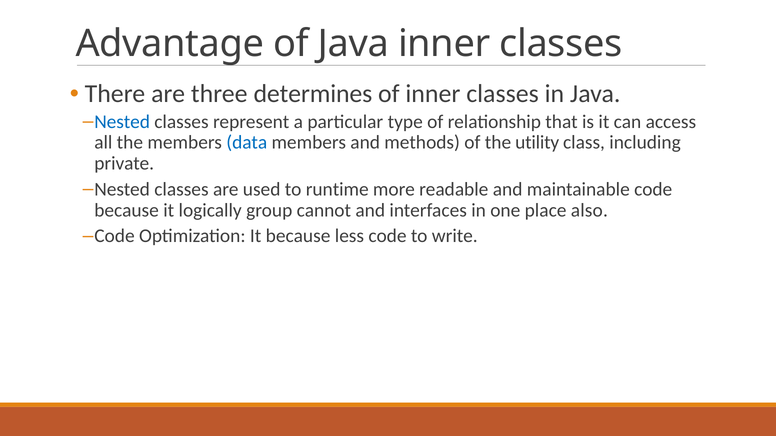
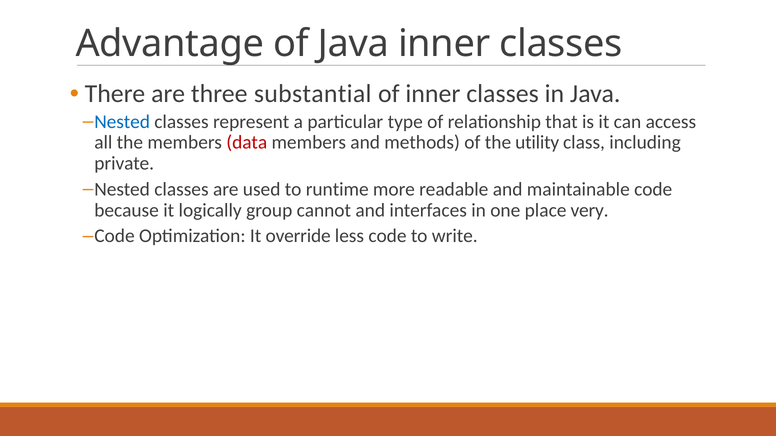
determines: determines -> substantial
data colour: blue -> red
also: also -> very
It because: because -> override
